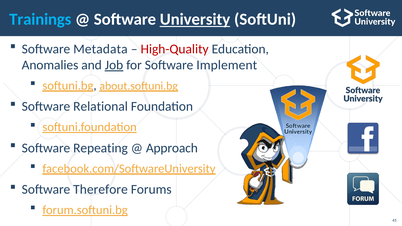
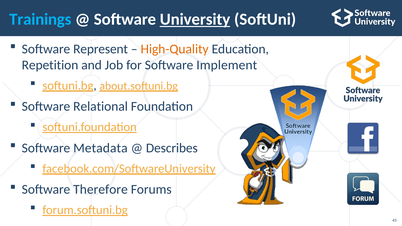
Metadata: Metadata -> Represent
High-Quality colour: red -> orange
Anomalies: Anomalies -> Repetition
Job underline: present -> none
Repeating: Repeating -> Metadata
Approach: Approach -> Describes
